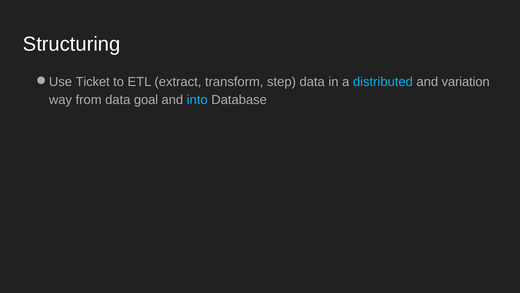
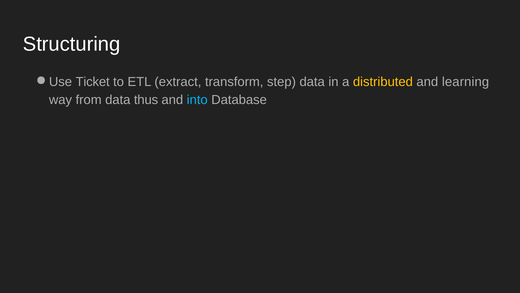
distributed colour: light blue -> yellow
variation: variation -> learning
goal: goal -> thus
